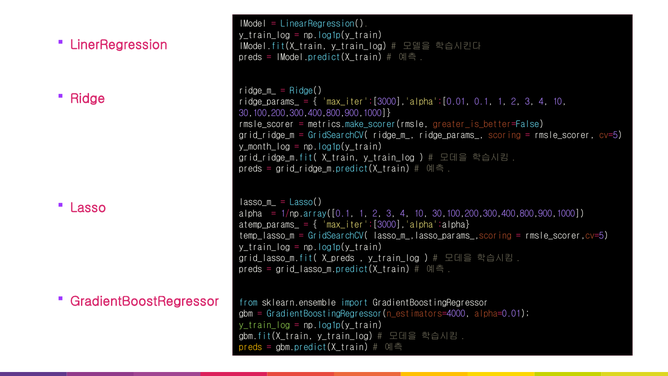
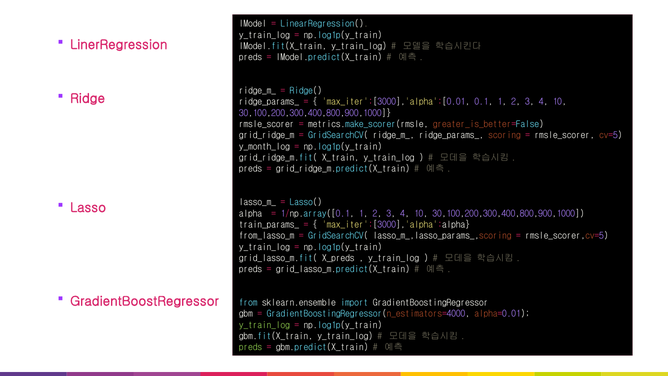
atemp_params_: atemp_params_ -> train_params_
temp_lasso_m: temp_lasso_m -> from_lasso_m
preds at (251, 347) colour: yellow -> light green
